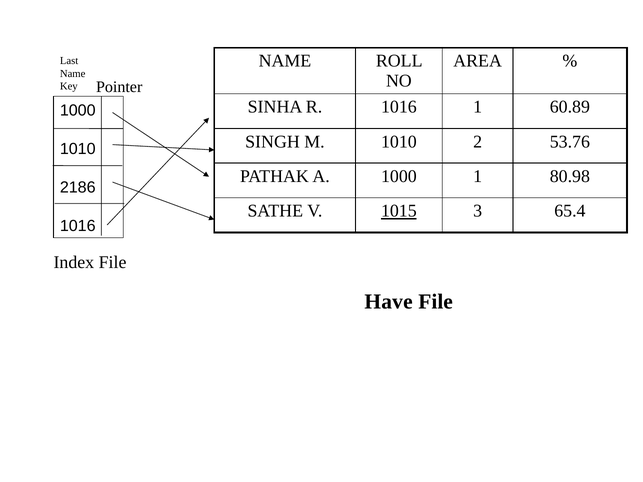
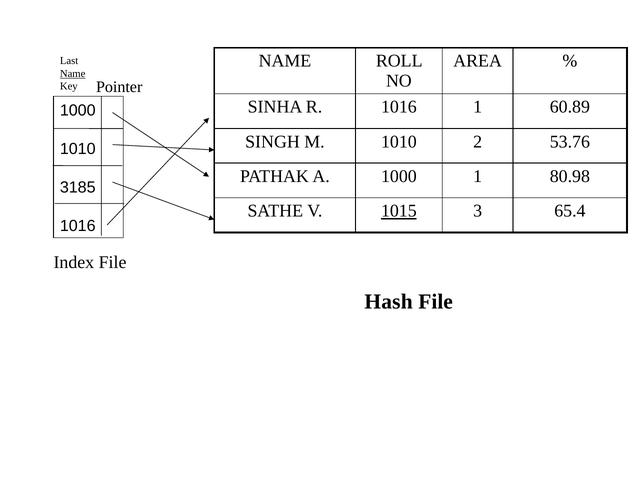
Name at (73, 74) underline: none -> present
2186: 2186 -> 3185
Have: Have -> Hash
